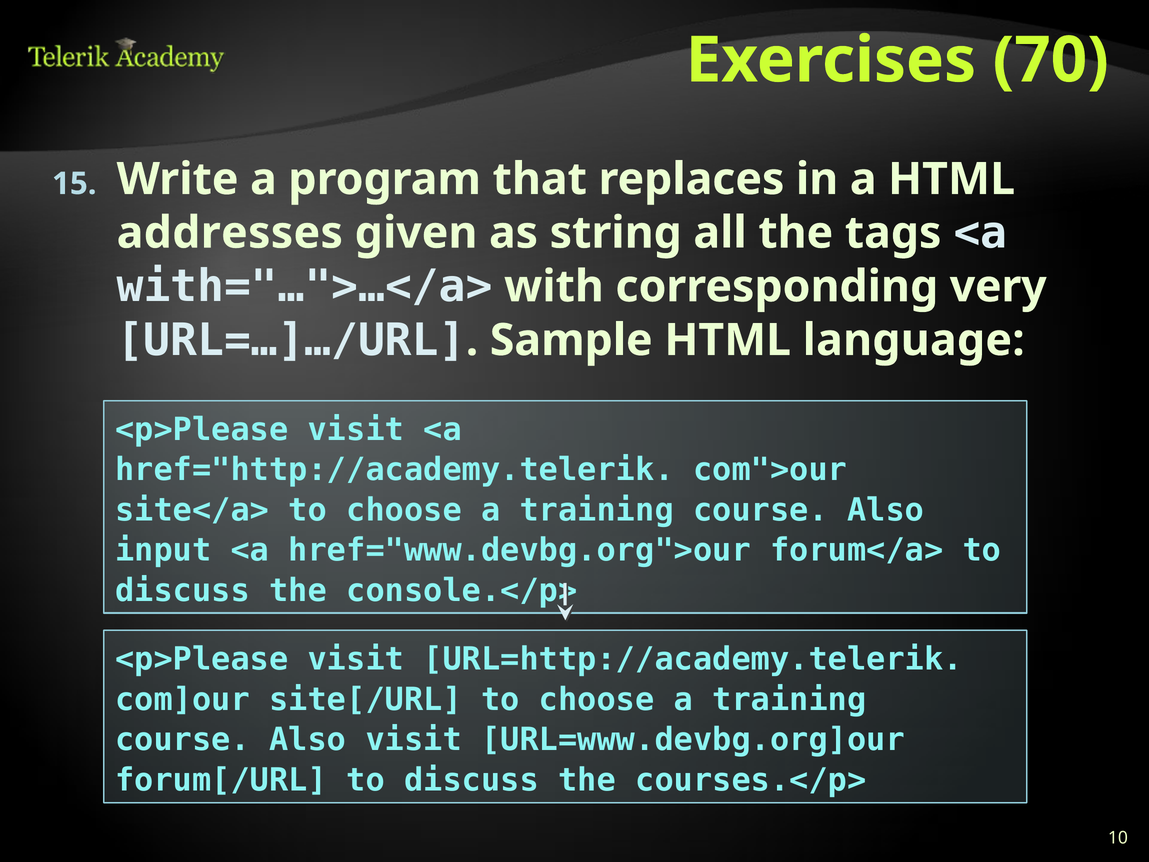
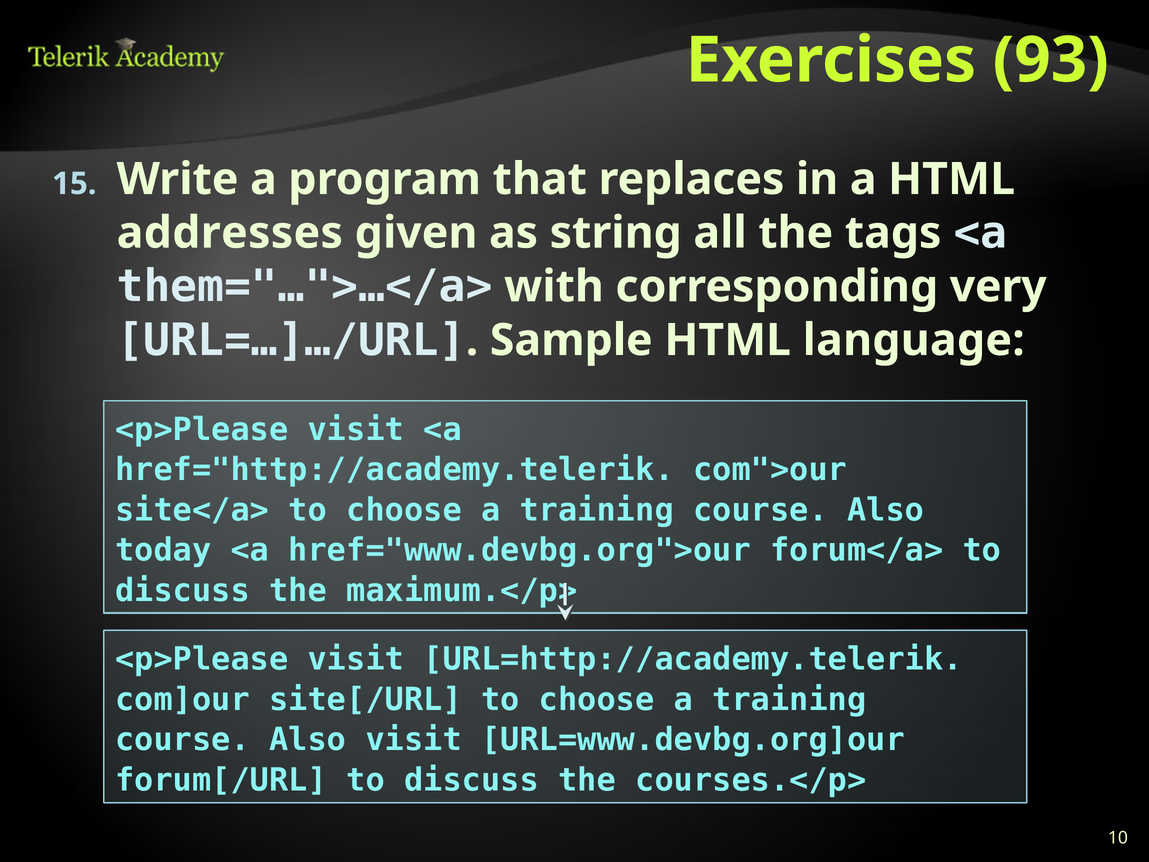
70: 70 -> 93
with="…">…</a>: with="…">…</a> -> them="…">…</a>
input: input -> today
console.</p>: console.</p> -> maximum.</p>
